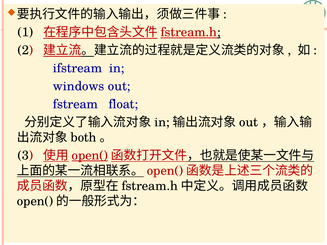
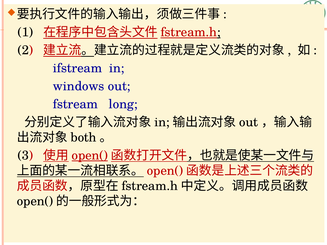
float: float -> long
